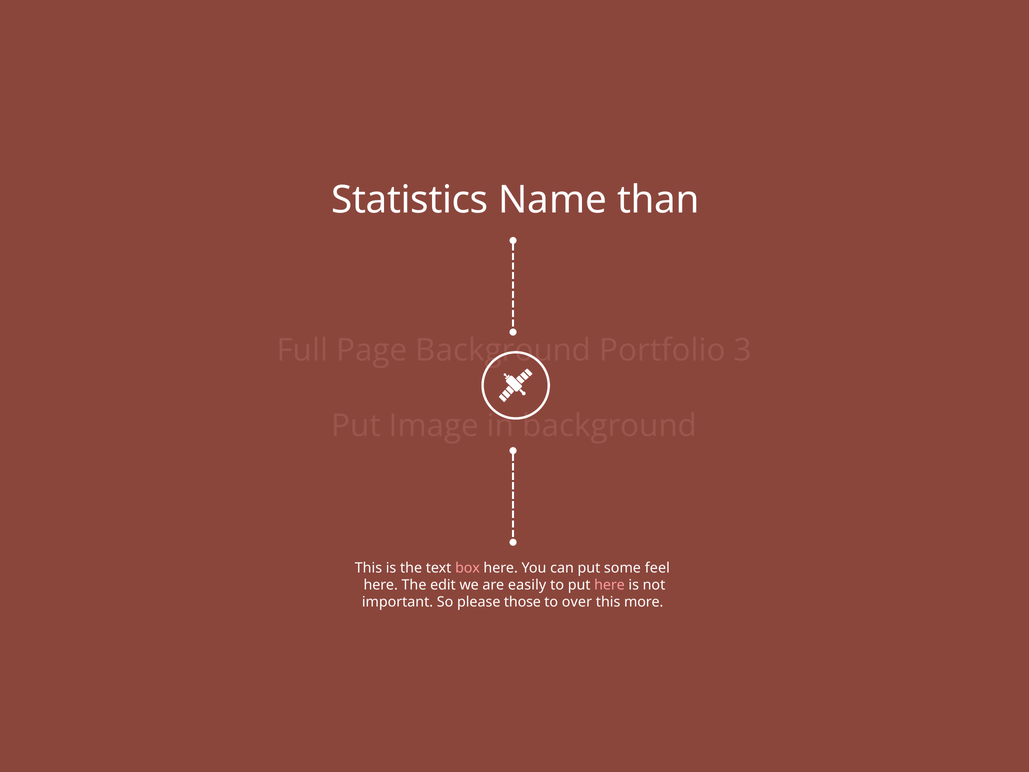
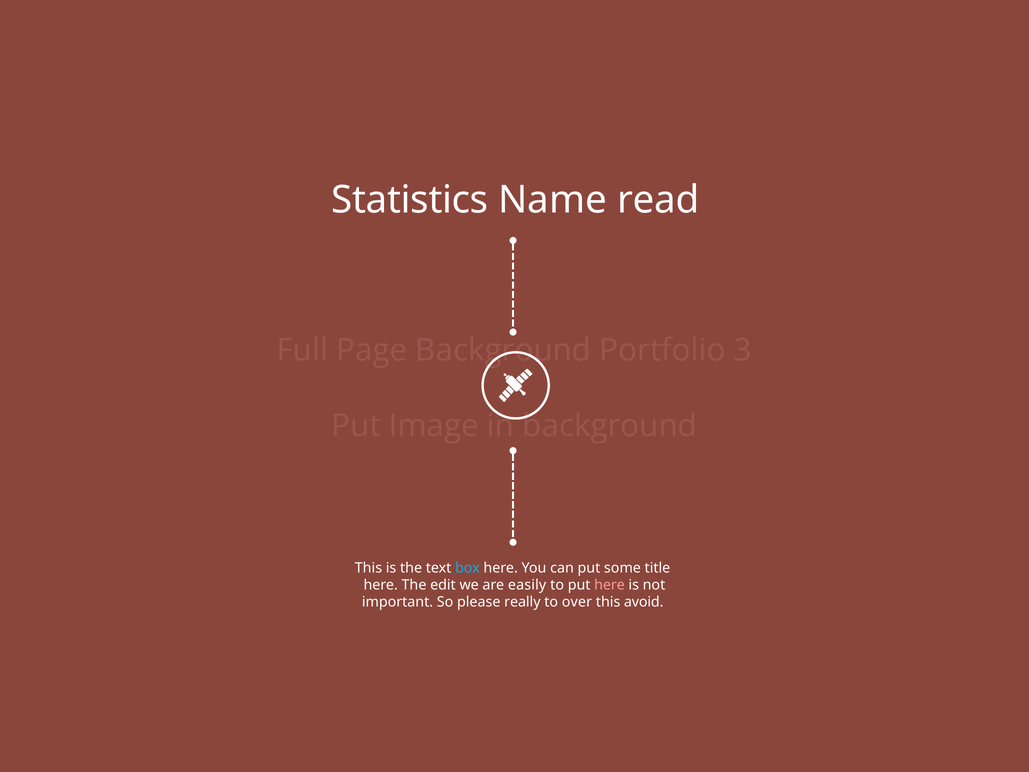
than: than -> read
box colour: pink -> light blue
feel: feel -> title
those: those -> really
more: more -> avoid
